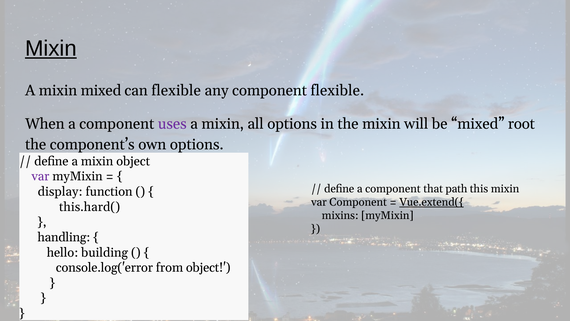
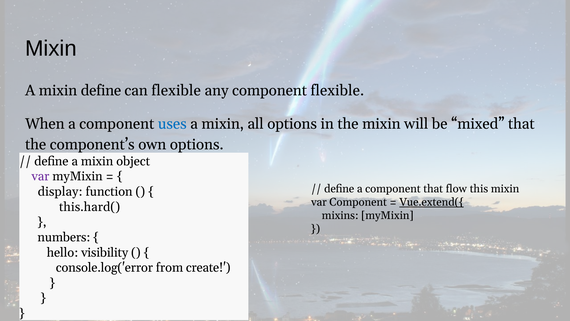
Mixin at (51, 48) underline: present -> none
mixin mixed: mixed -> define
uses colour: purple -> blue
mixed root: root -> that
path: path -> flow
handling: handling -> numbers
building: building -> visibility
from object: object -> create
